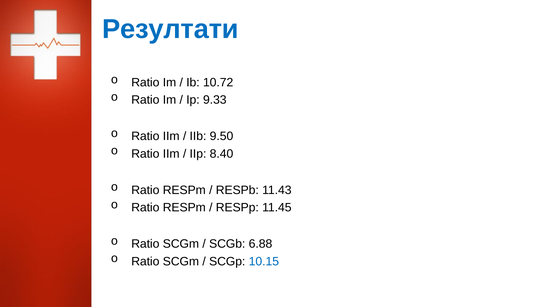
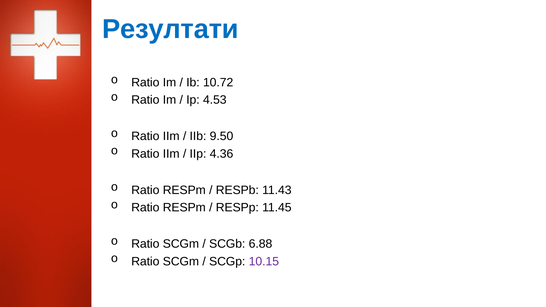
9.33: 9.33 -> 4.53
8.40: 8.40 -> 4.36
10.15 colour: blue -> purple
